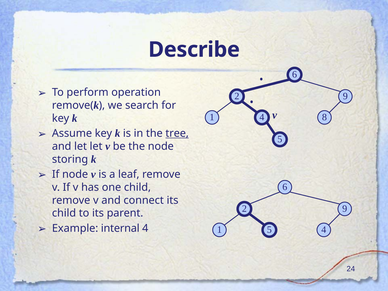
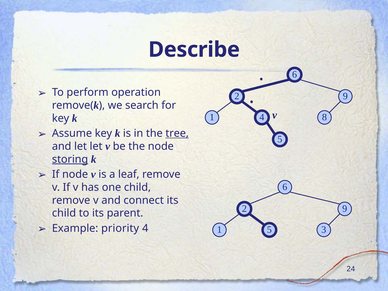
storing underline: none -> present
internal: internal -> priority
1 4: 4 -> 3
